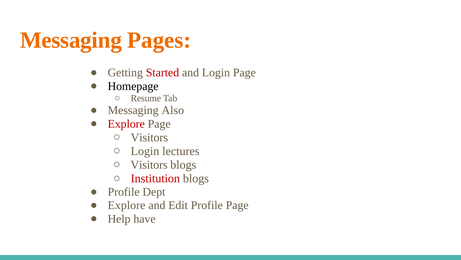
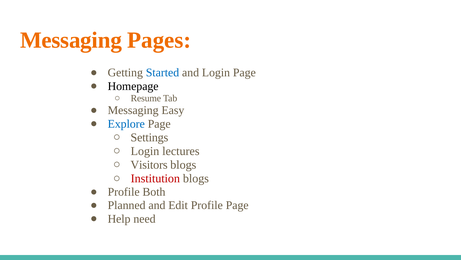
Started colour: red -> blue
Also: Also -> Easy
Explore at (126, 124) colour: red -> blue
Visitors at (149, 137): Visitors -> Settings
Dept: Dept -> Both
Explore at (127, 205): Explore -> Planned
have: have -> need
